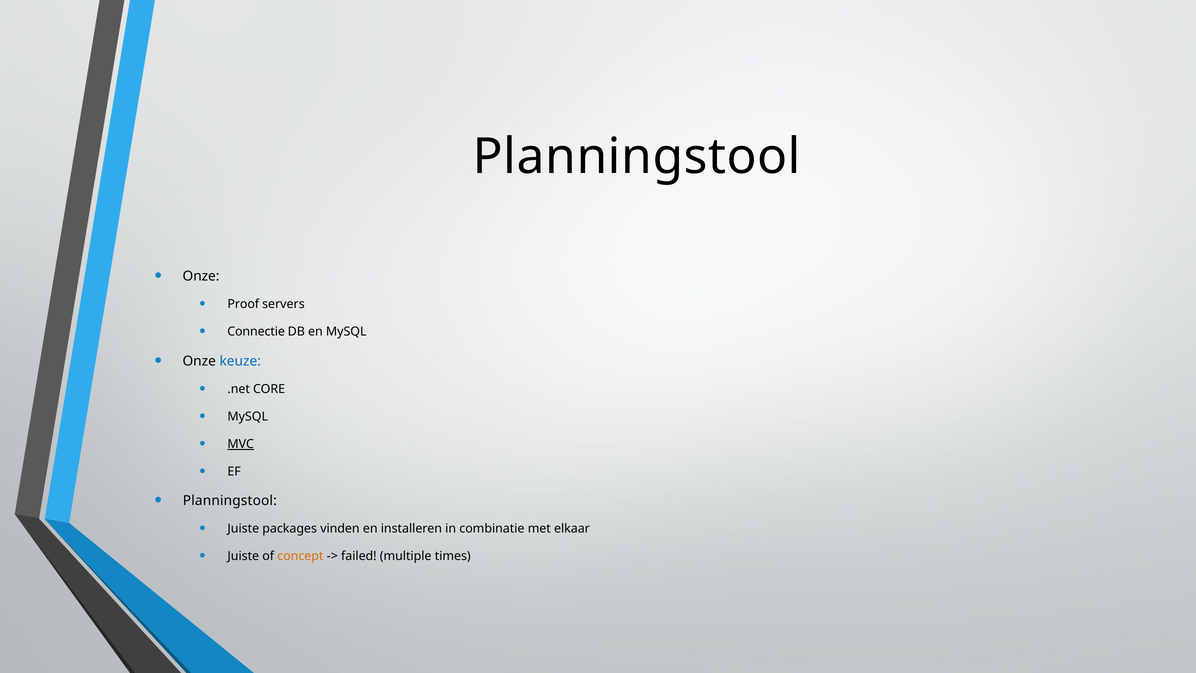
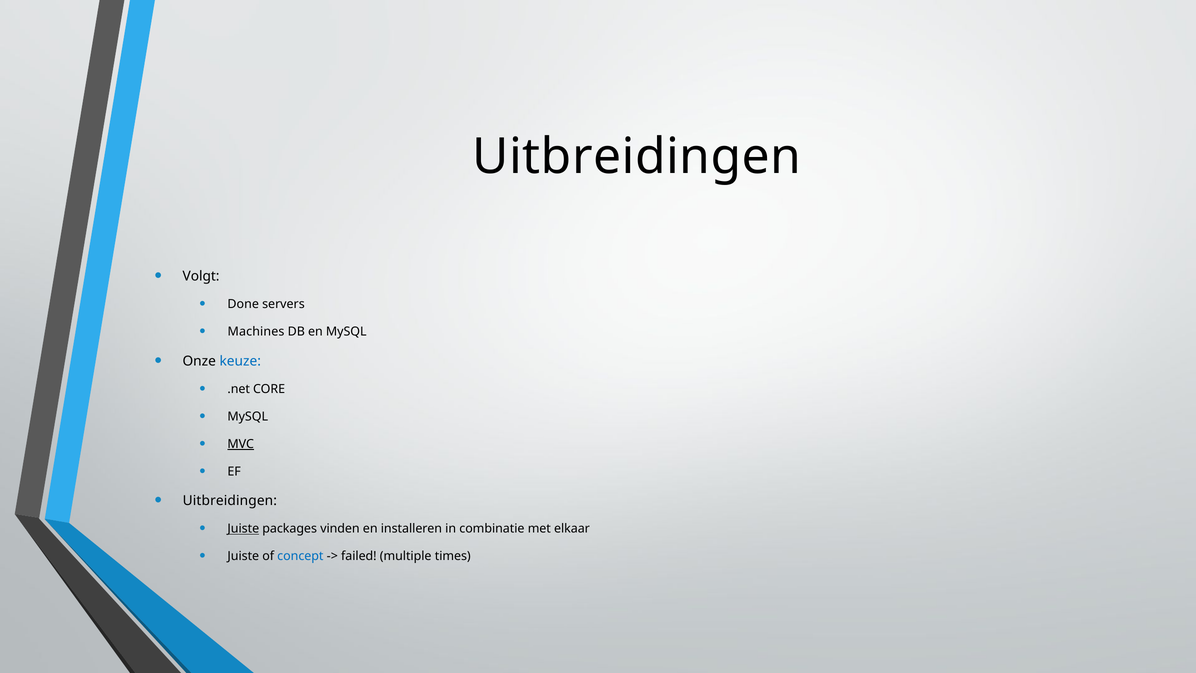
Planningstool at (637, 157): Planningstool -> Uitbreidingen
Onze at (201, 276): Onze -> Volgt
Proof: Proof -> Done
Connectie: Connectie -> Machines
Planningstool at (230, 501): Planningstool -> Uitbreidingen
Juiste at (243, 529) underline: none -> present
concept colour: orange -> blue
